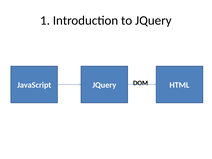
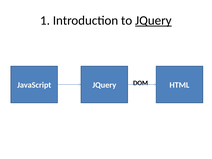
JQuery at (153, 21) underline: none -> present
